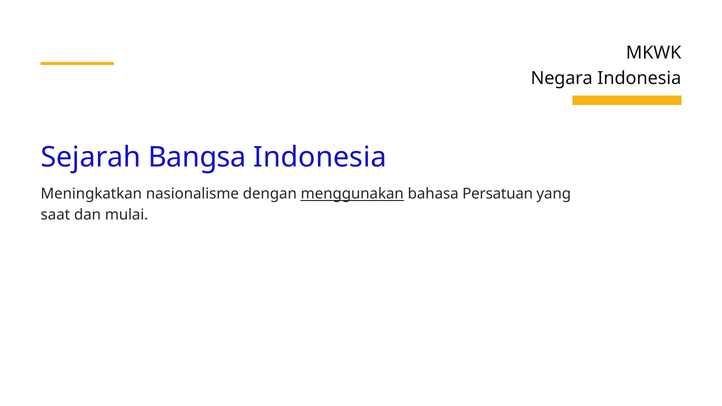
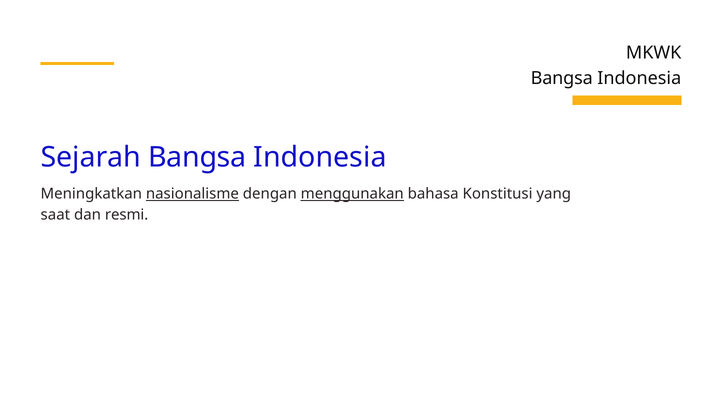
Negara at (562, 78): Negara -> Bangsa
nasionalisme underline: none -> present
Persatuan: Persatuan -> Konstitusi
mulai: mulai -> resmi
